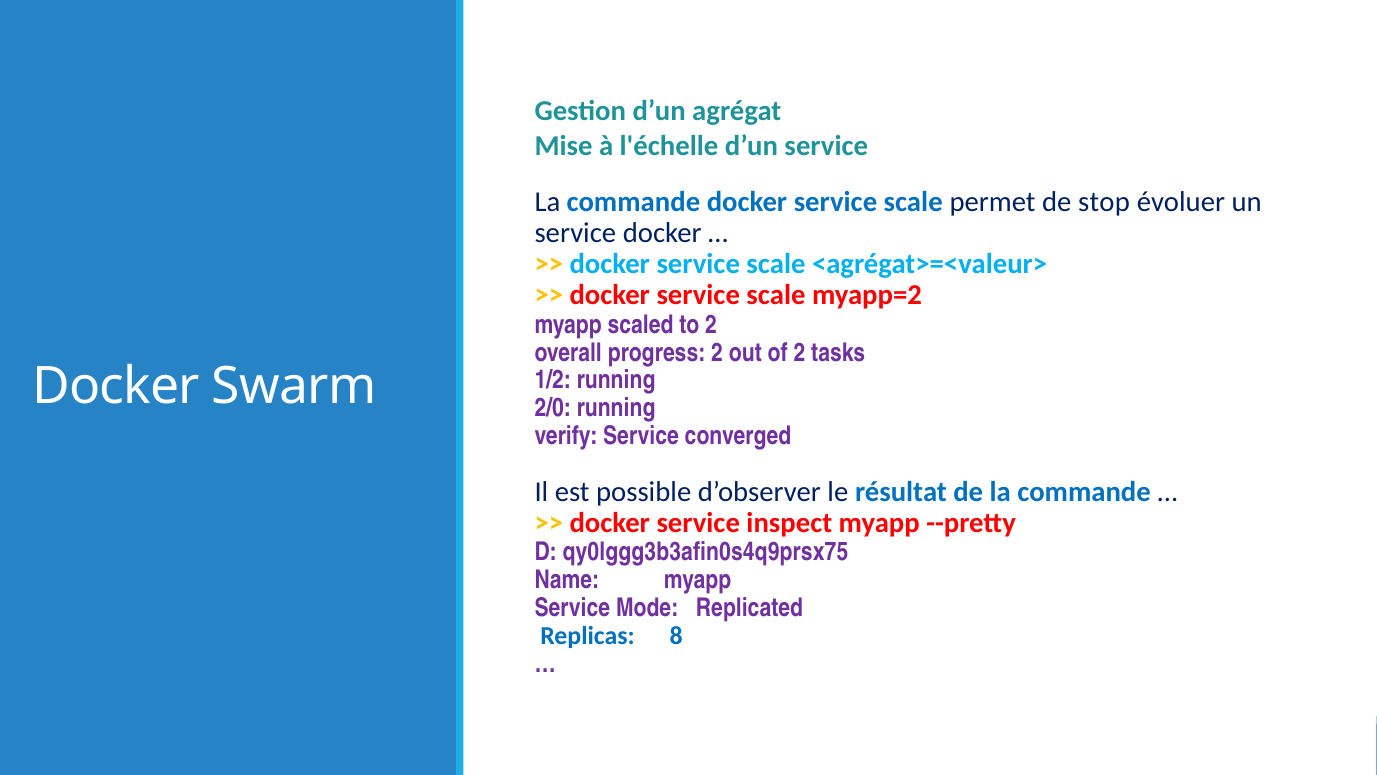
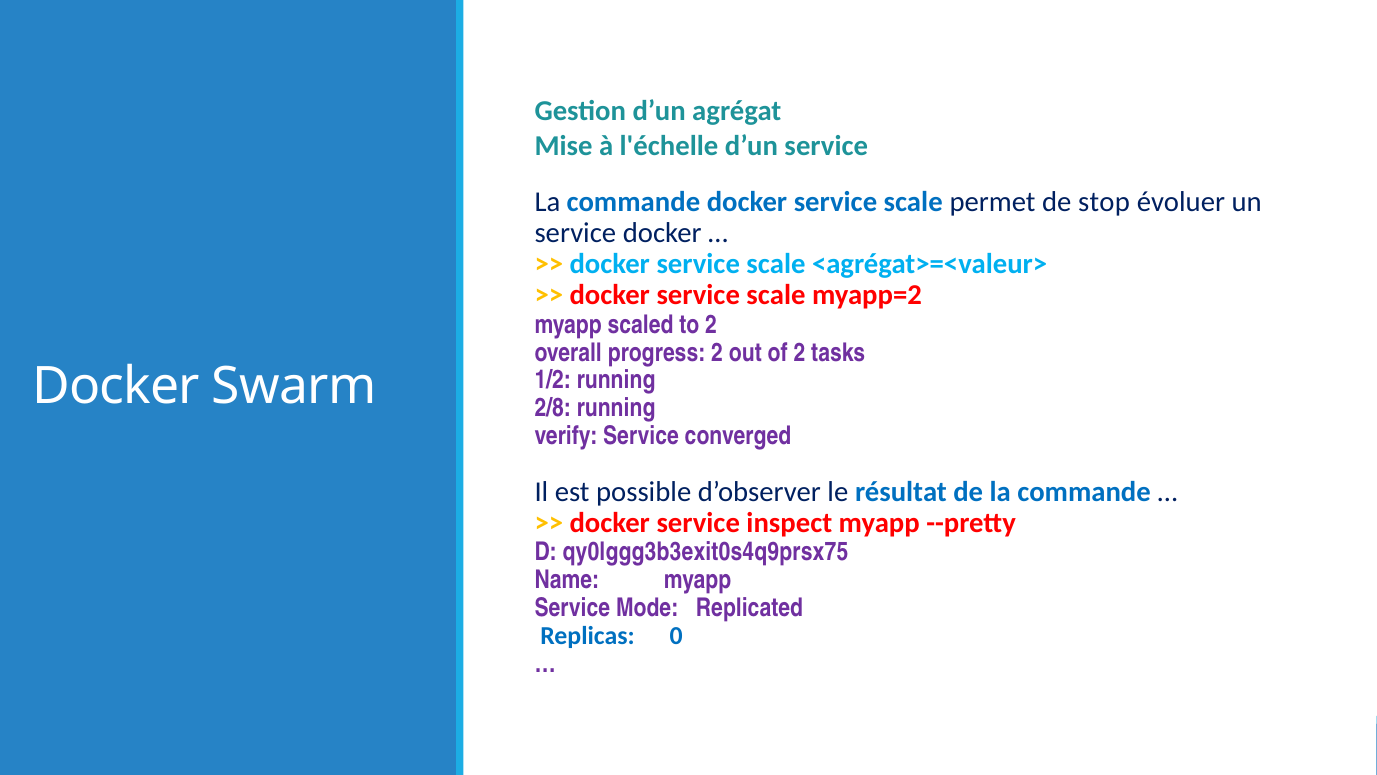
2/0: 2/0 -> 2/8
qy0lggg3b3afin0s4q9prsx75: qy0lggg3b3afin0s4q9prsx75 -> qy0lggg3b3exit0s4q9prsx75
8: 8 -> 0
